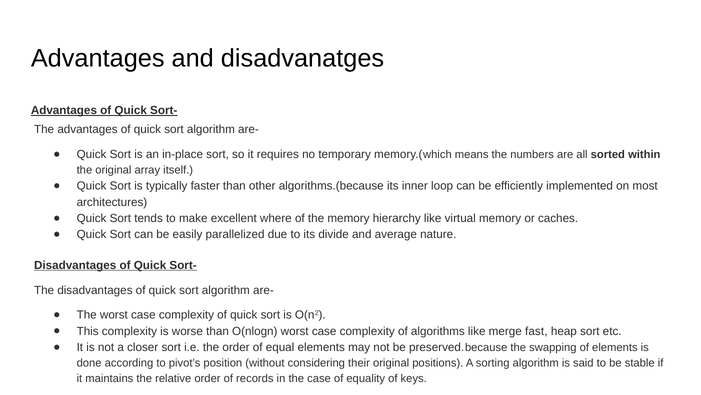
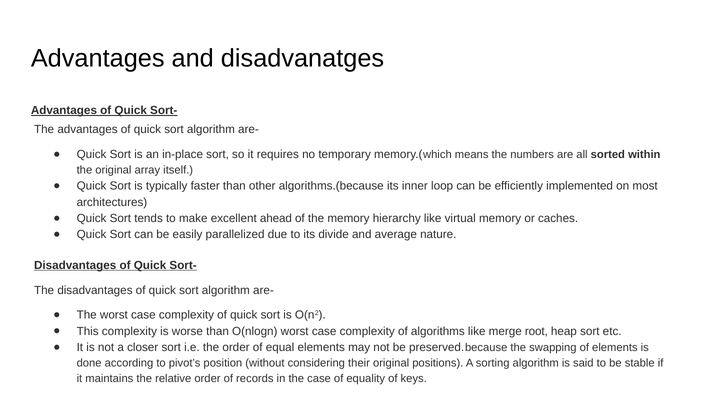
where: where -> ahead
fast: fast -> root
